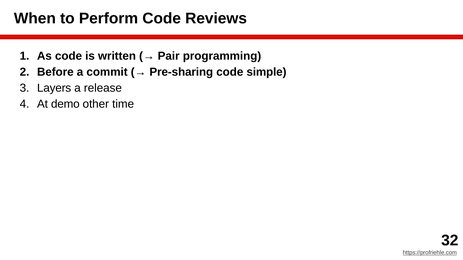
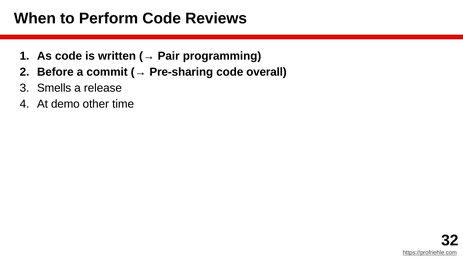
simple: simple -> overall
Layers: Layers -> Smells
